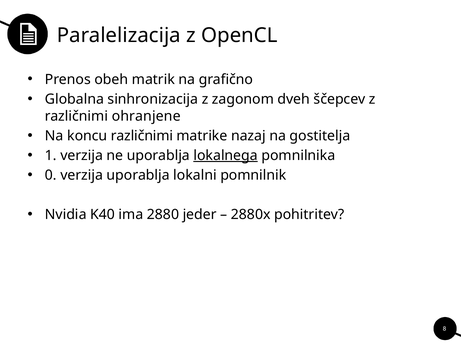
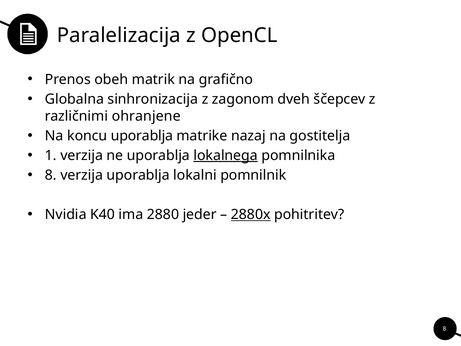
koncu različnimi: različnimi -> uporablja
0 at (51, 175): 0 -> 8
2880x underline: none -> present
